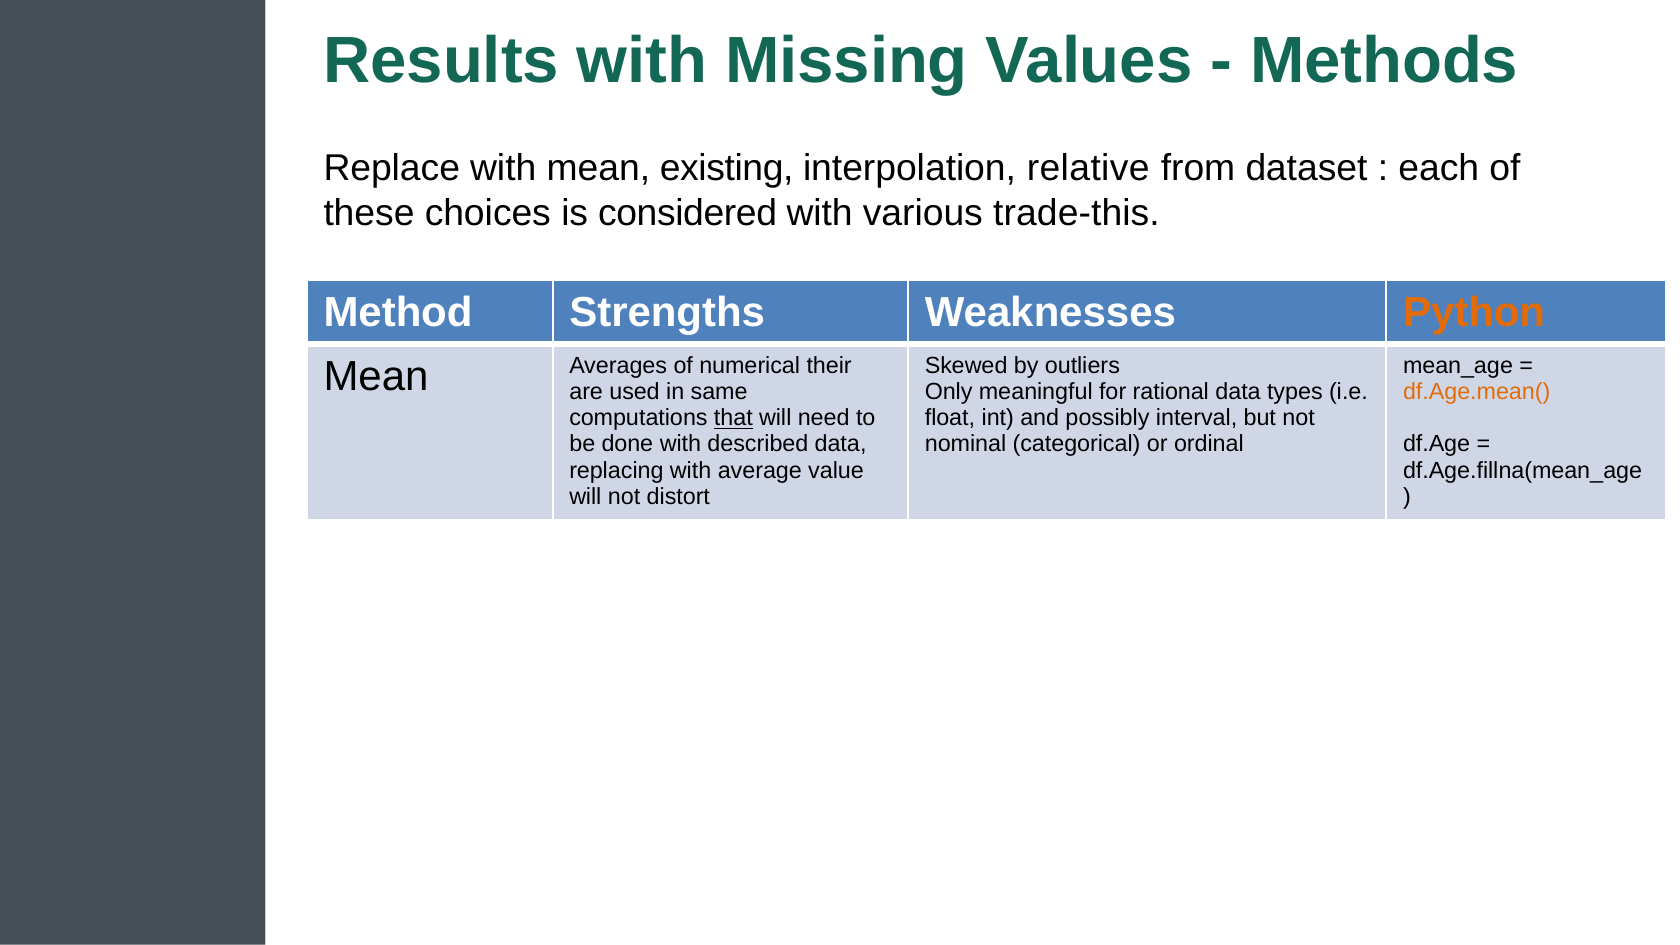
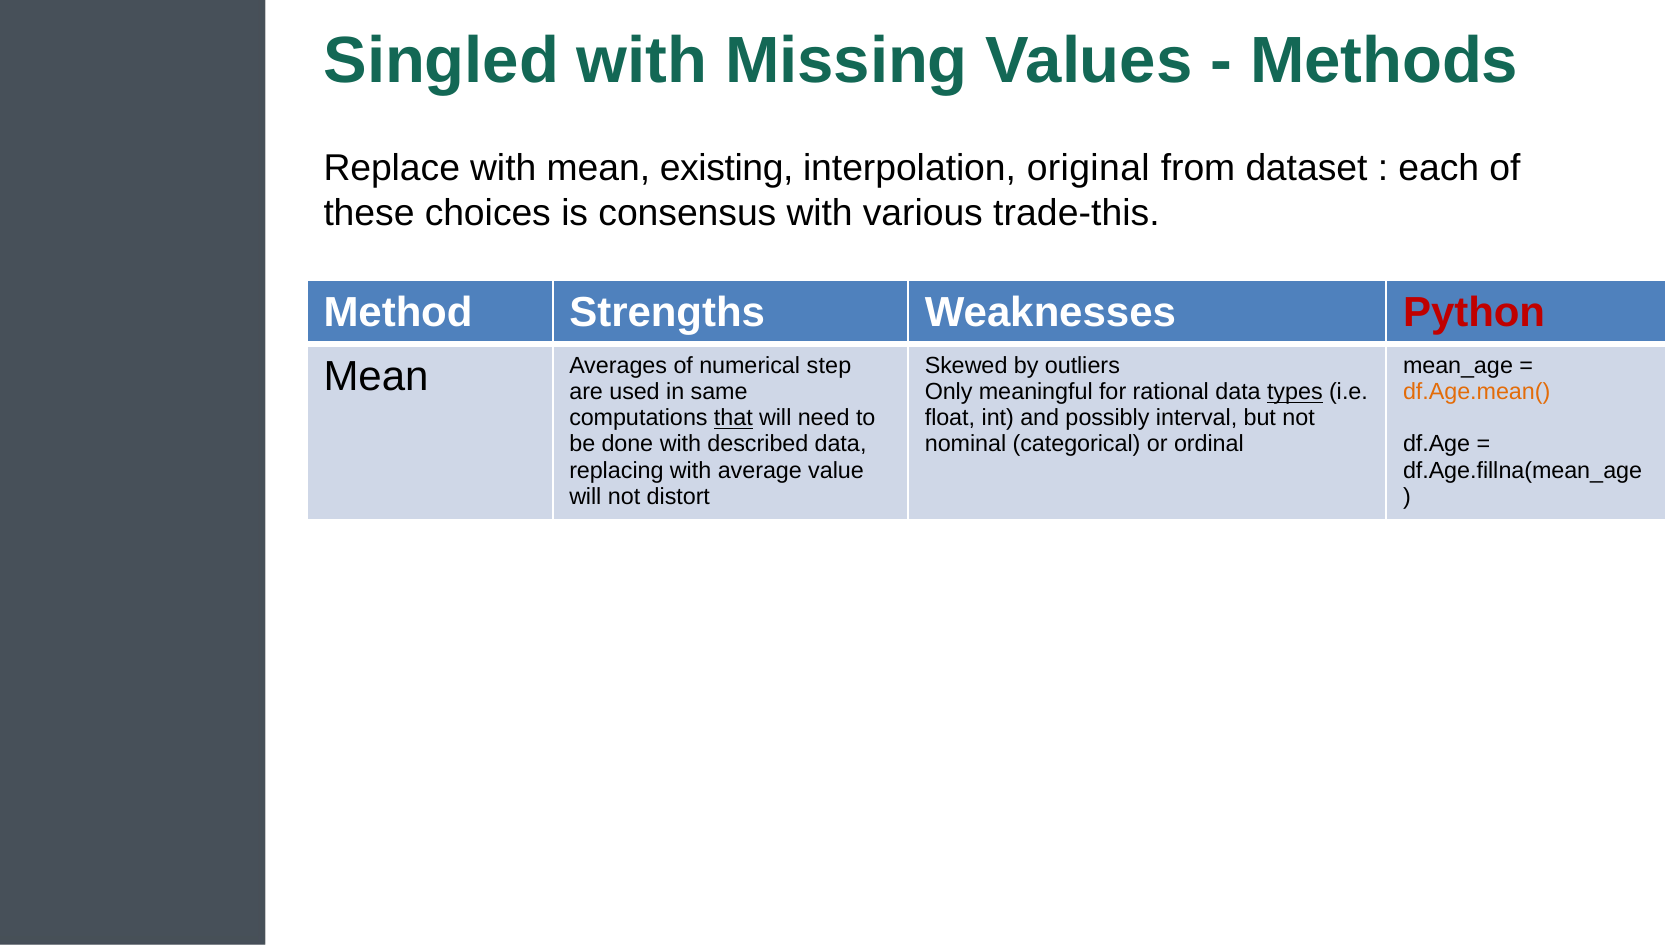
Results: Results -> Singled
relative: relative -> original
considered: considered -> consensus
Python colour: orange -> red
their: their -> step
types underline: none -> present
